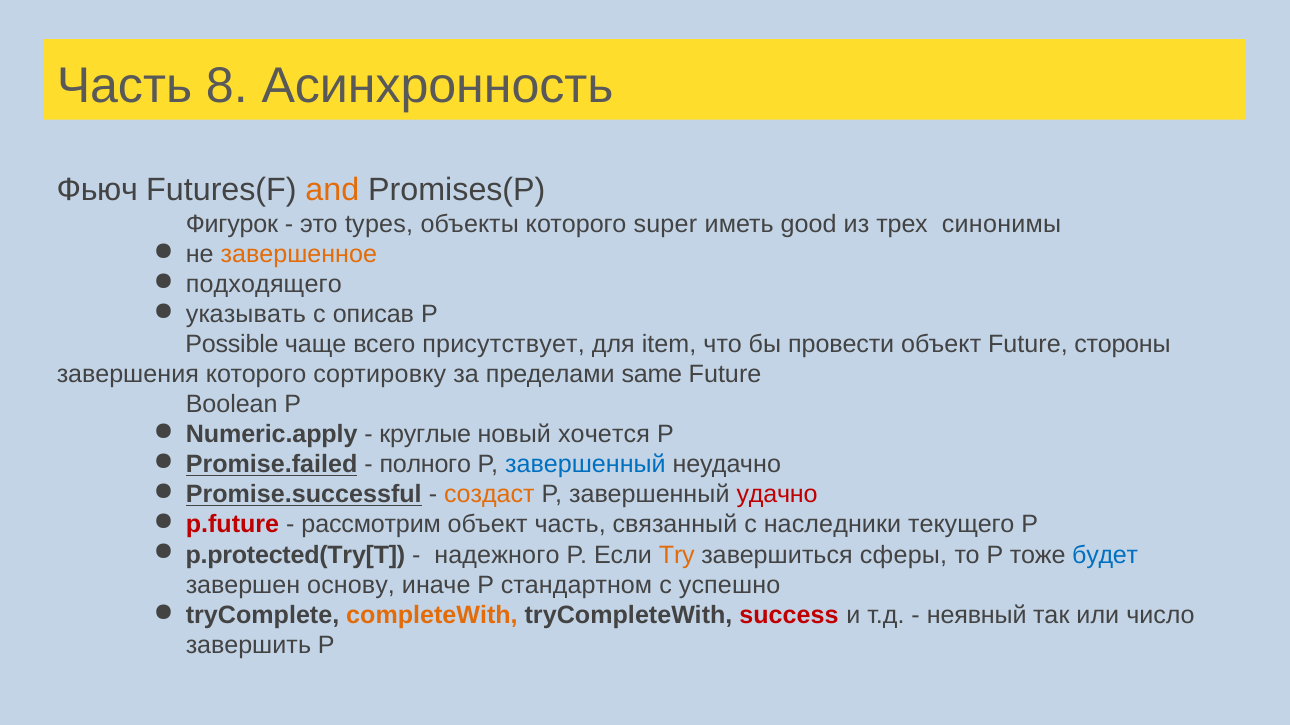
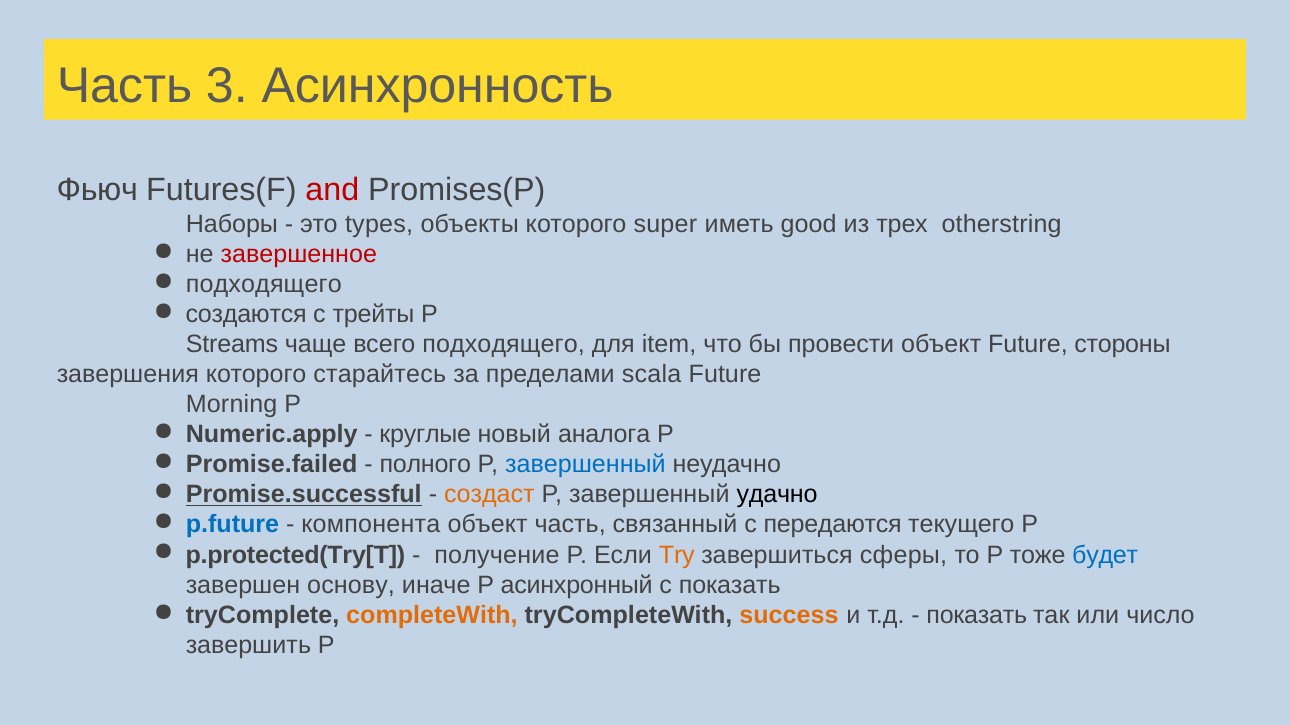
8: 8 -> 3
and colour: orange -> red
Фигурок: Фигурок -> Наборы
синонимы: синонимы -> otherstring
завершенное colour: orange -> red
указывать: указывать -> создаются
описав: описав -> трейты
Possible: Possible -> Streams
всего присутствует: присутствует -> подходящего
сортировку: сортировку -> старайтесь
same: same -> scala
Boolean: Boolean -> Morning
хочется: хочется -> аналога
Promise.failed underline: present -> none
удачно colour: red -> black
p.future colour: red -> blue
рассмотрим: рассмотрим -> компонента
наследники: наследники -> передаются
надежного: надежного -> получение
стандартном: стандартном -> асинхронный
с успешно: успешно -> показать
success colour: red -> orange
неявный at (977, 615): неявный -> показать
